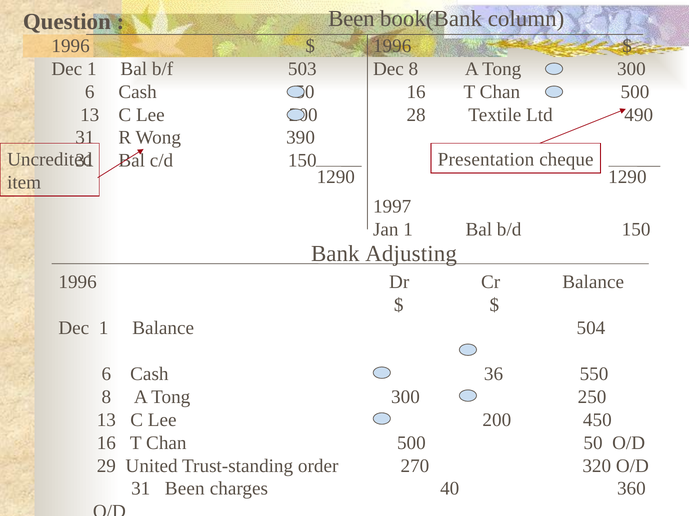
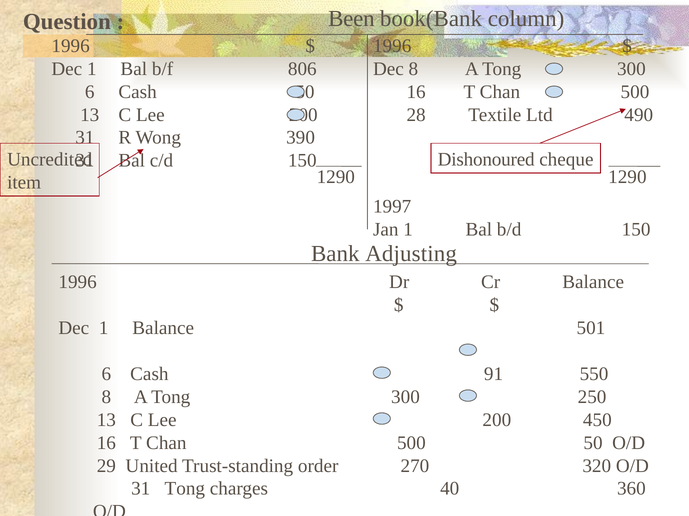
503: 503 -> 806
Presentation: Presentation -> Dishonoured
504: 504 -> 501
36: 36 -> 91
31 Been: Been -> Tong
